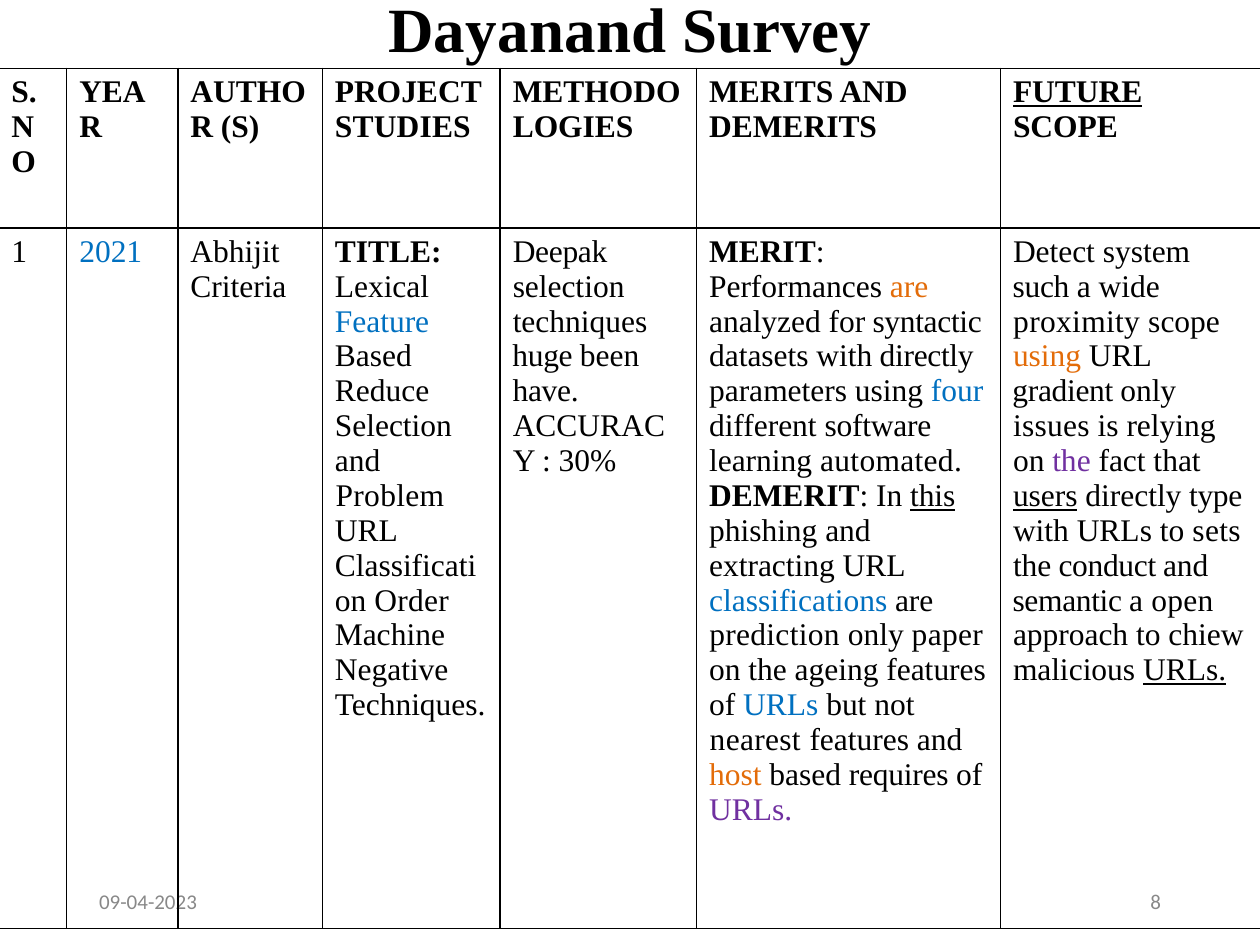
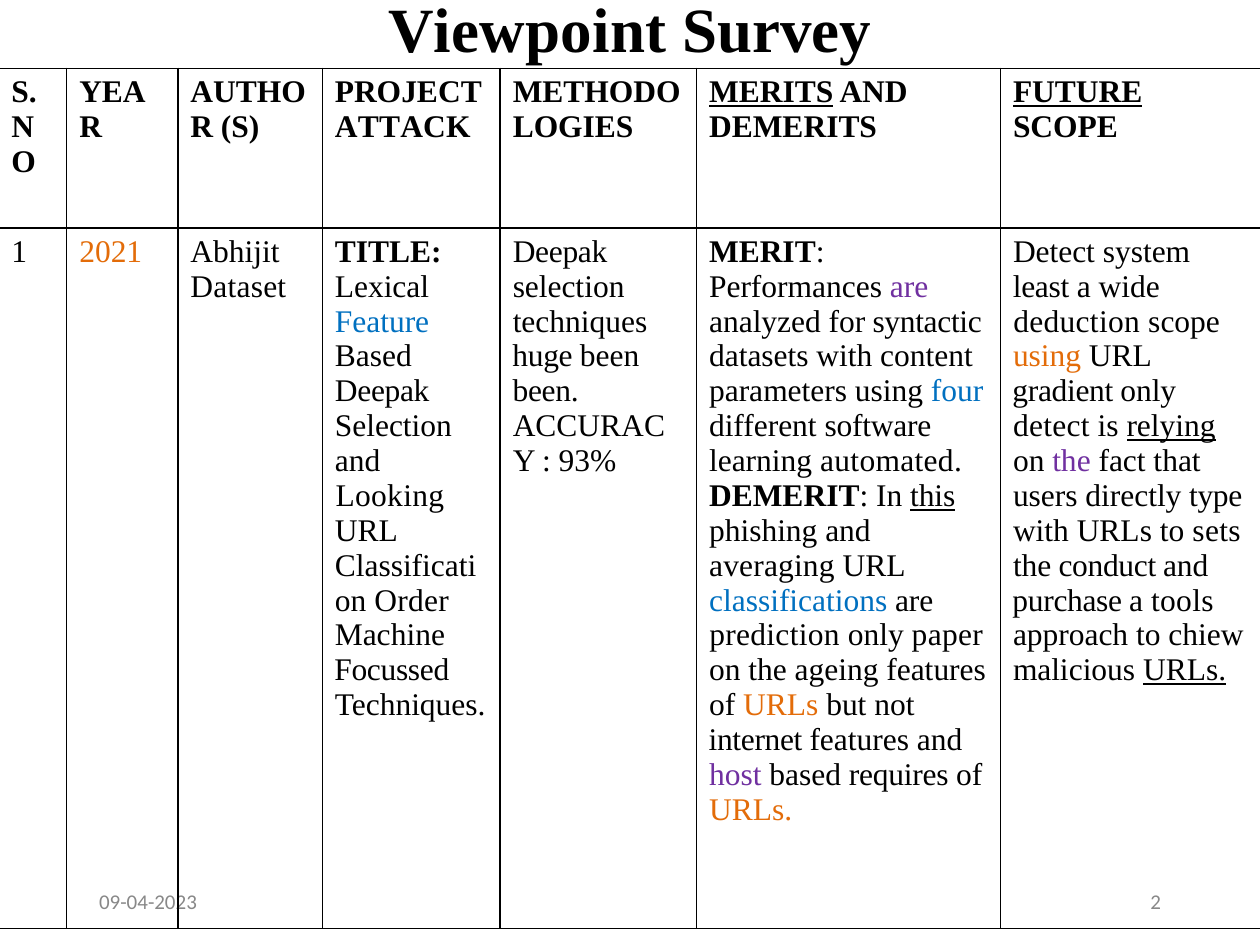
Dayanand: Dayanand -> Viewpoint
MERITS underline: none -> present
STUDIES: STUDIES -> ATTACK
2021 colour: blue -> orange
Criteria: Criteria -> Dataset
are at (909, 287) colour: orange -> purple
such: such -> least
proximity: proximity -> deduction
with directly: directly -> content
Reduce at (382, 391): Reduce -> Deepak
have at (546, 391): have -> been
issues at (1051, 426): issues -> detect
relying underline: none -> present
30%: 30% -> 93%
Problem: Problem -> Looking
users underline: present -> none
extracting: extracting -> averaging
semantic: semantic -> purchase
open: open -> tools
Negative: Negative -> Focussed
URLs at (781, 705) colour: blue -> orange
nearest: nearest -> internet
host colour: orange -> purple
URLs at (751, 810) colour: purple -> orange
8: 8 -> 2
